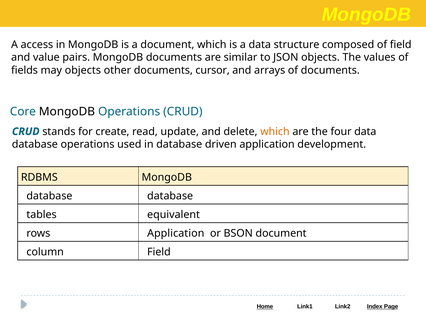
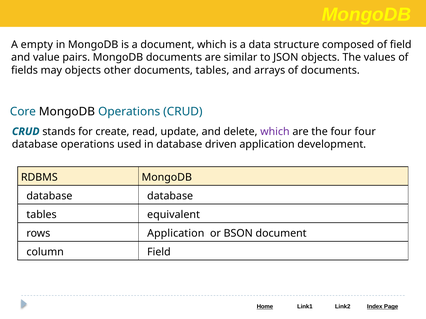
access: access -> empty
documents cursor: cursor -> tables
which at (275, 132) colour: orange -> purple
four data: data -> four
